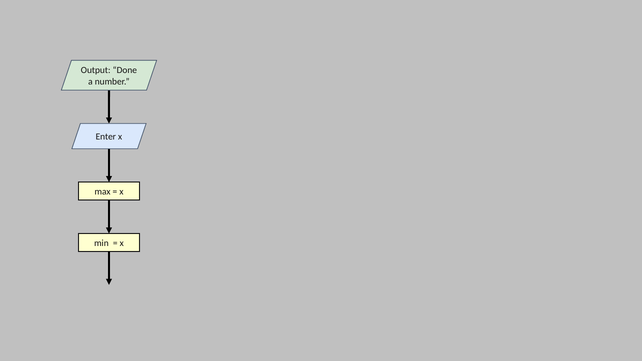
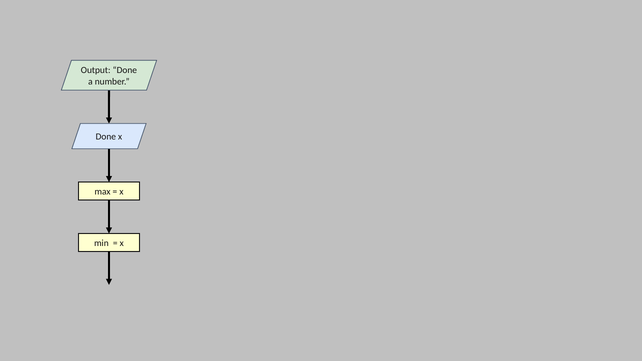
Enter at (106, 137): Enter -> Done
